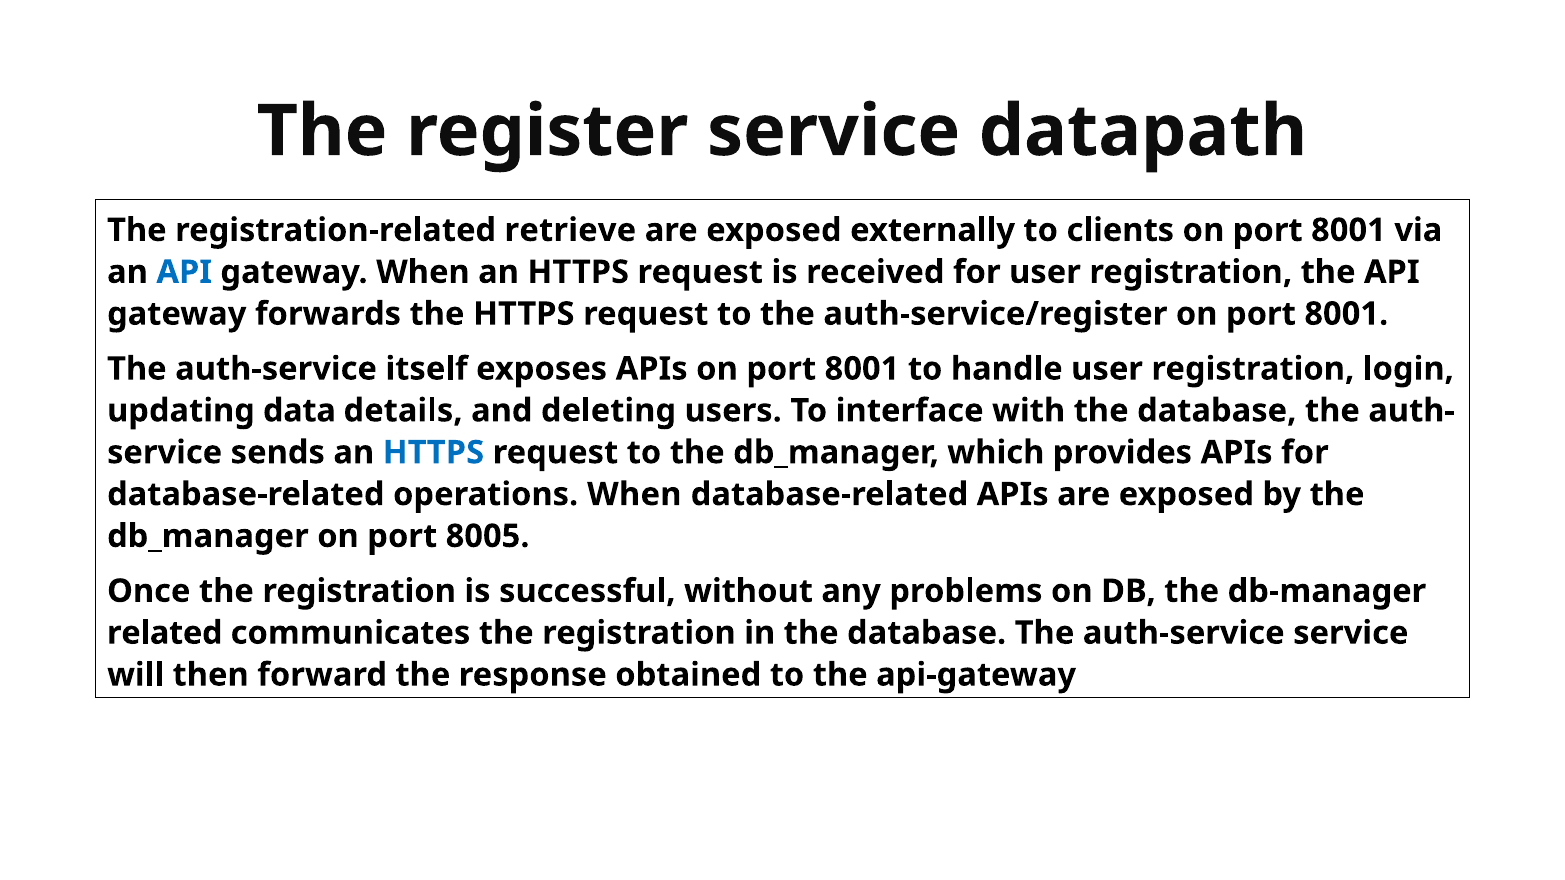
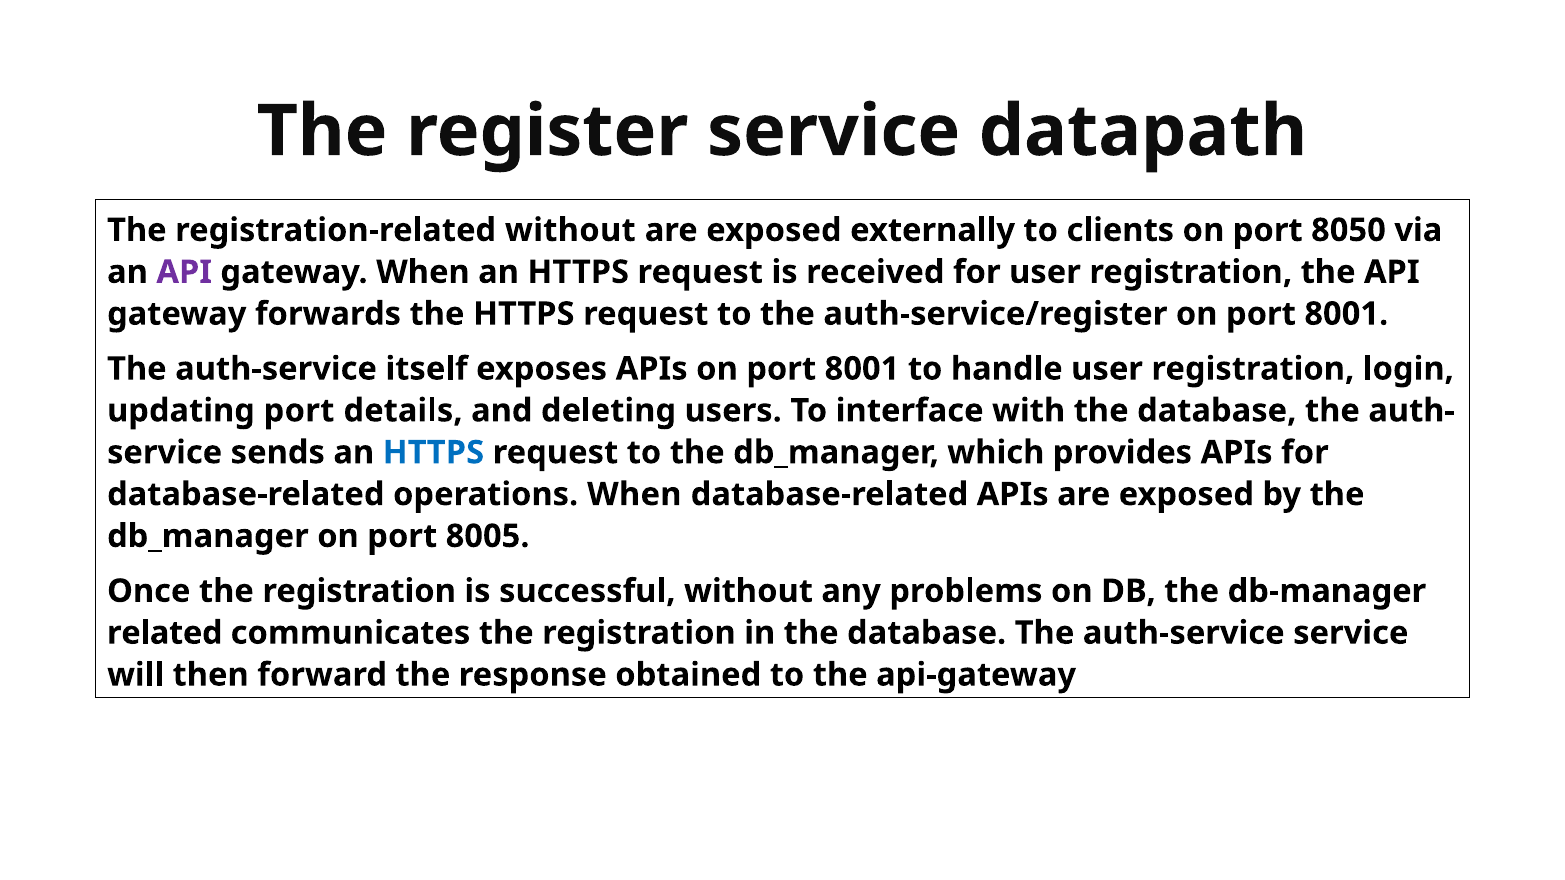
registration-related retrieve: retrieve -> without
clients on port 8001: 8001 -> 8050
API at (184, 272) colour: blue -> purple
updating data: data -> port
